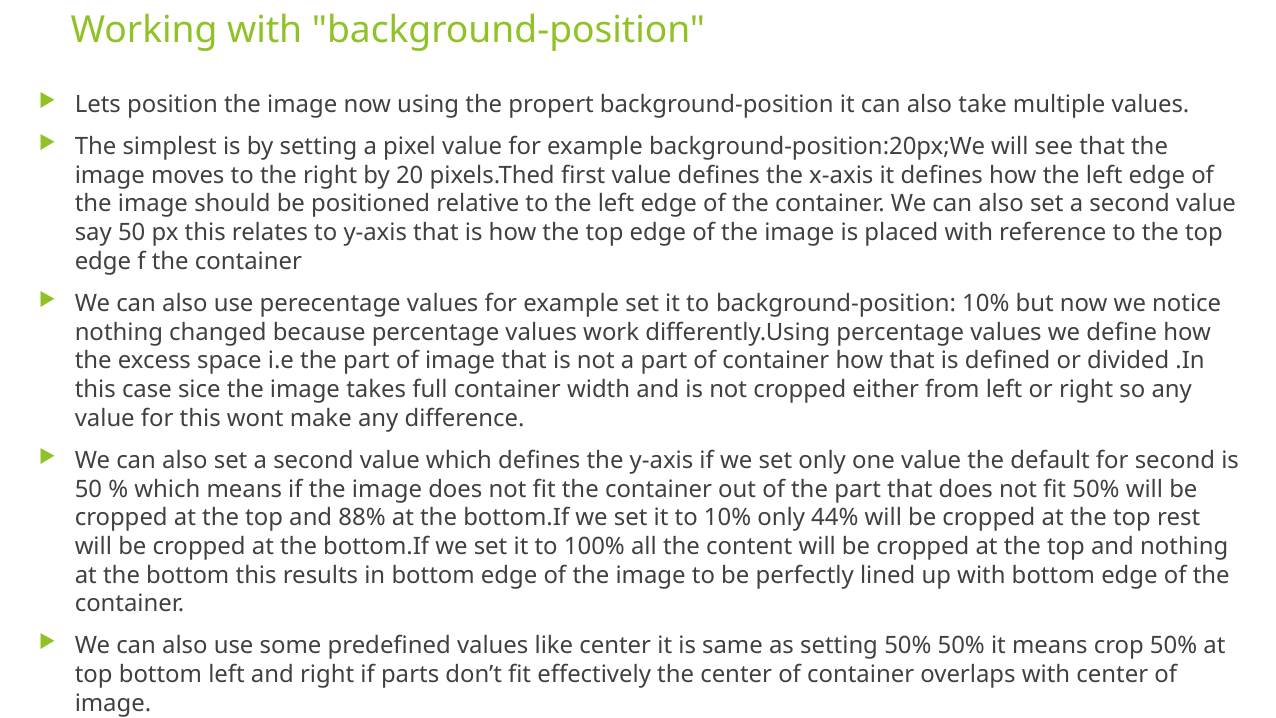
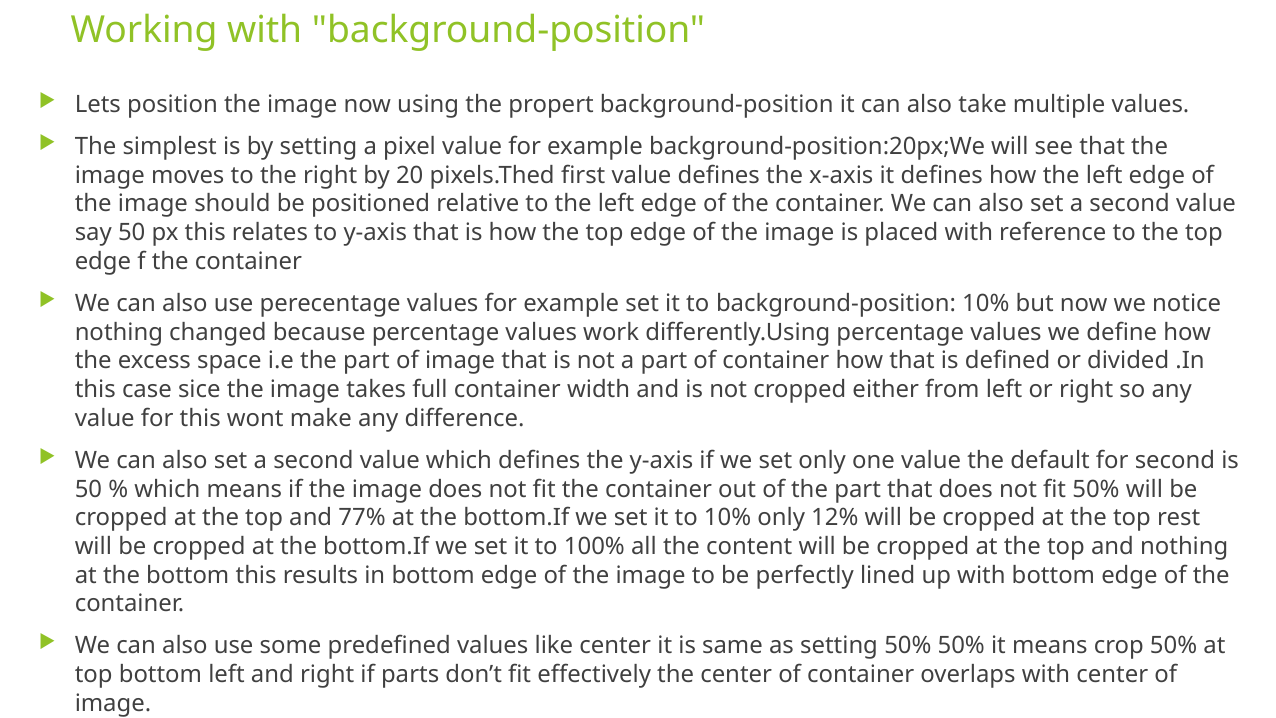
88%: 88% -> 77%
44%: 44% -> 12%
